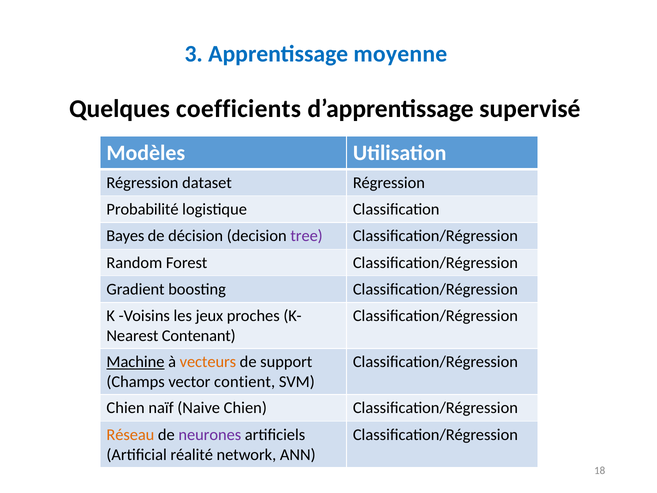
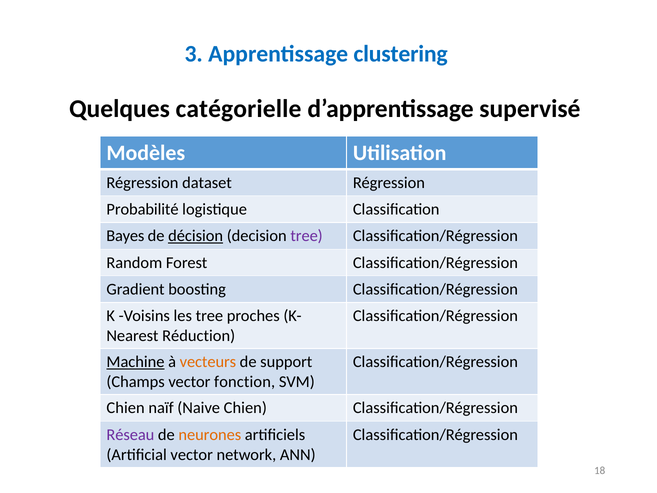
moyenne: moyenne -> clustering
coefficients: coefficients -> catégorielle
décision underline: none -> present
les jeux: jeux -> tree
Contenant: Contenant -> Réduction
contient: contient -> fonction
Réseau colour: orange -> purple
neurones colour: purple -> orange
Artificial réalité: réalité -> vector
